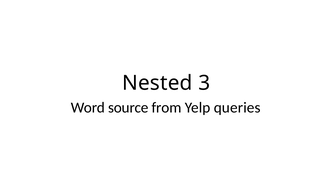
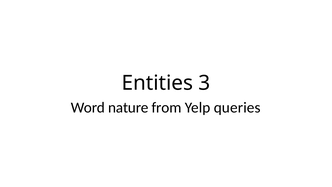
Nested: Nested -> Entities
source: source -> nature
